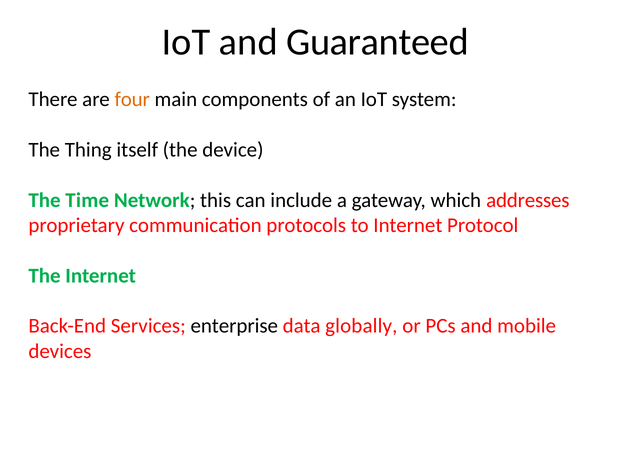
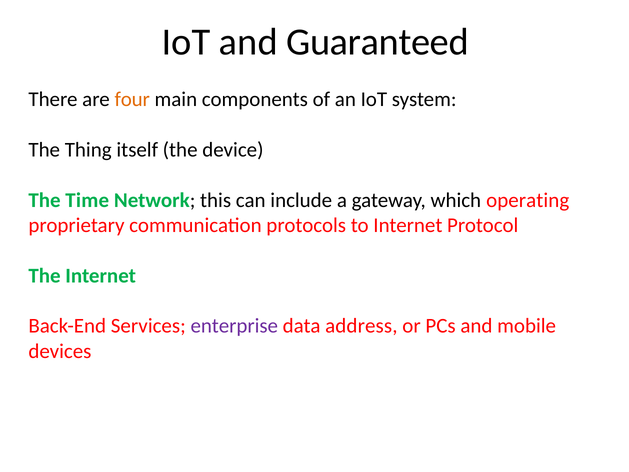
addresses: addresses -> operating
enterprise colour: black -> purple
globally: globally -> address
